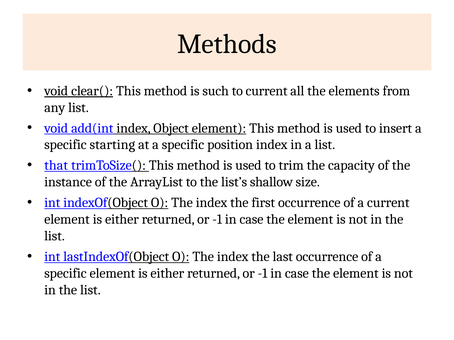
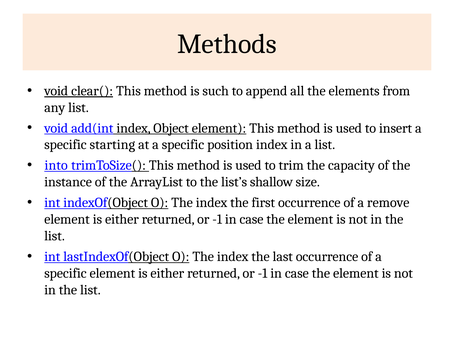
to current: current -> append
that: that -> into
a current: current -> remove
